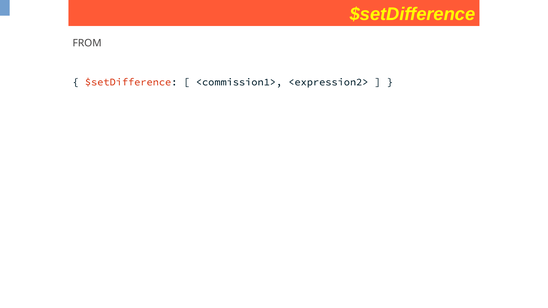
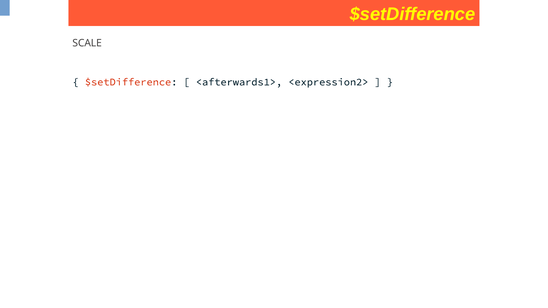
FROM: FROM -> SCALE
<commission1>: <commission1> -> <afterwards1>
